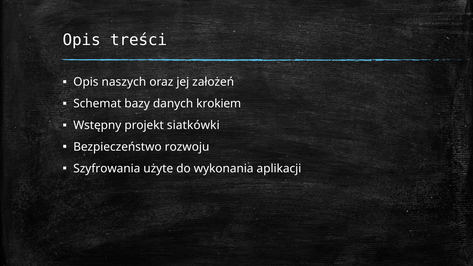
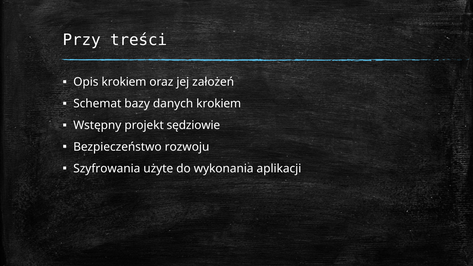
Opis at (82, 40): Opis -> Przy
Opis naszych: naszych -> krokiem
siatkówki: siatkówki -> sędziowie
